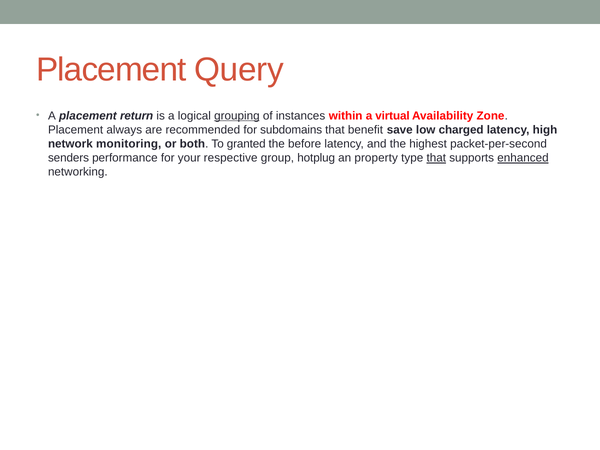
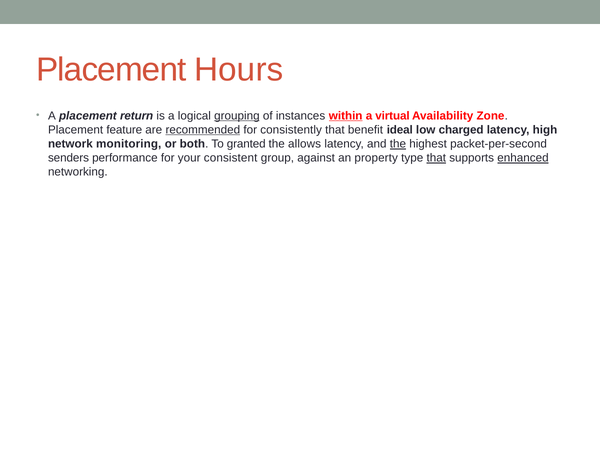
Query: Query -> Hours
within underline: none -> present
always: always -> feature
recommended underline: none -> present
subdomains: subdomains -> consistently
save: save -> ideal
before: before -> allows
the at (398, 144) underline: none -> present
respective: respective -> consistent
hotplug: hotplug -> against
